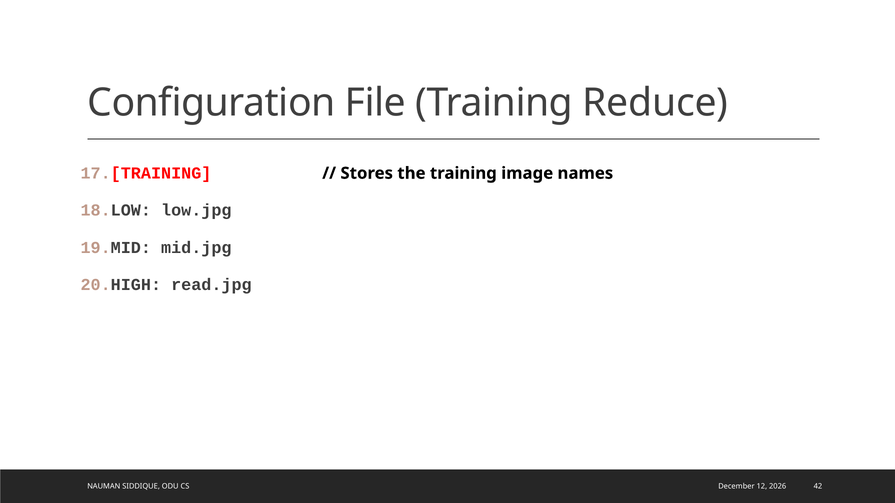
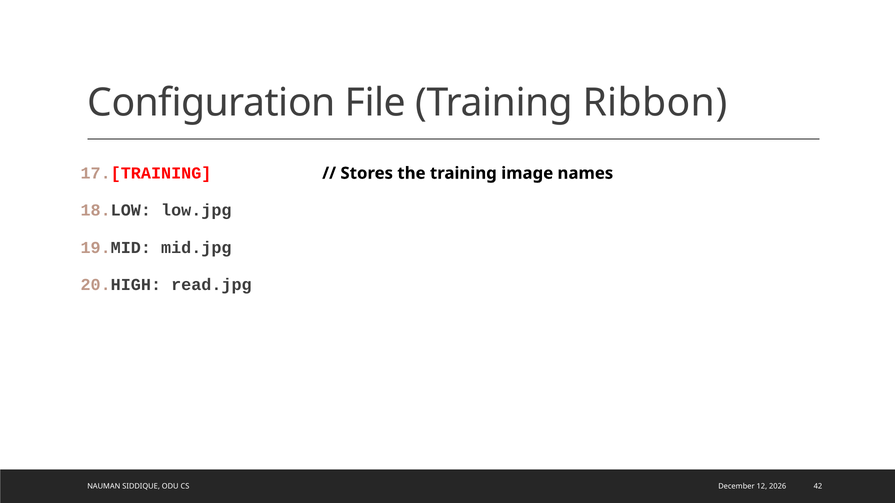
Reduce: Reduce -> Ribbon
